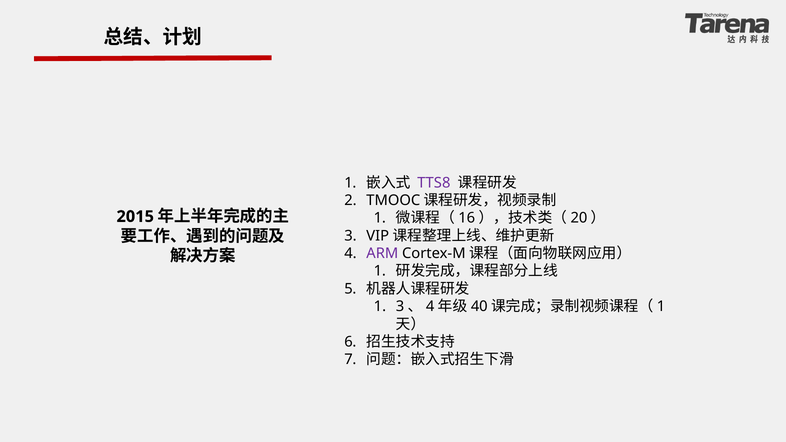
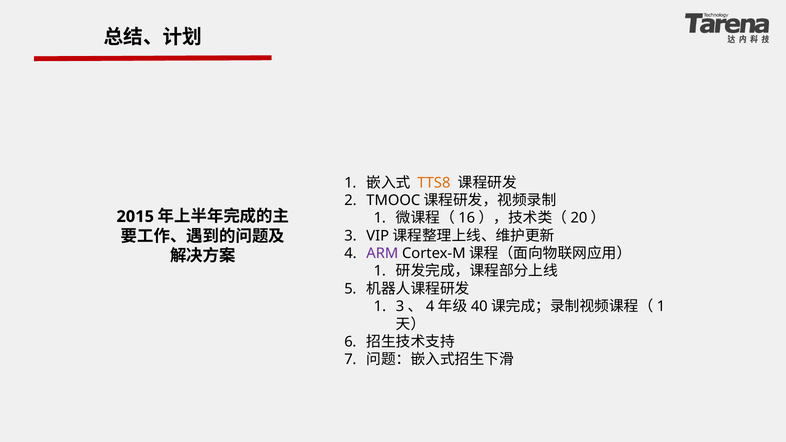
TTS8 colour: purple -> orange
